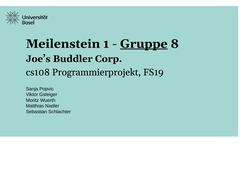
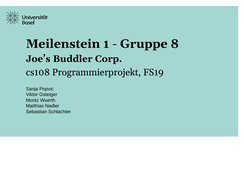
Gruppe underline: present -> none
